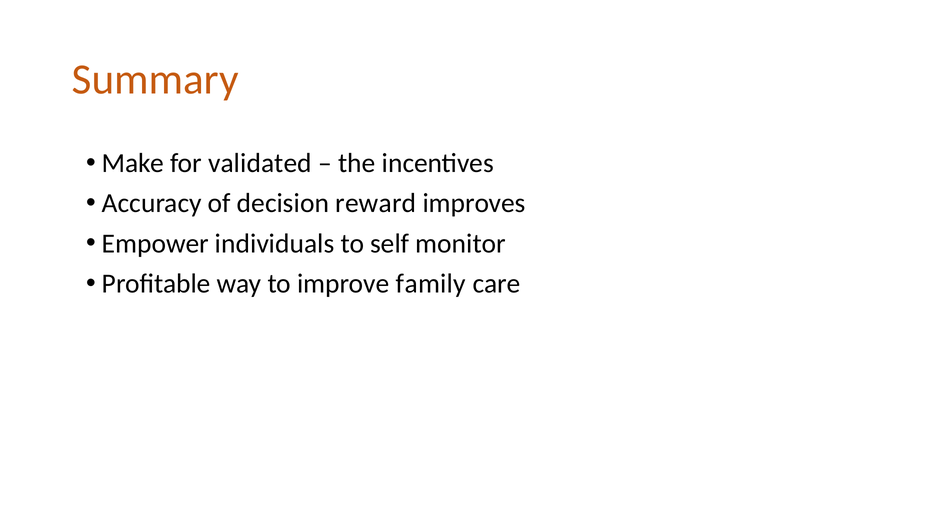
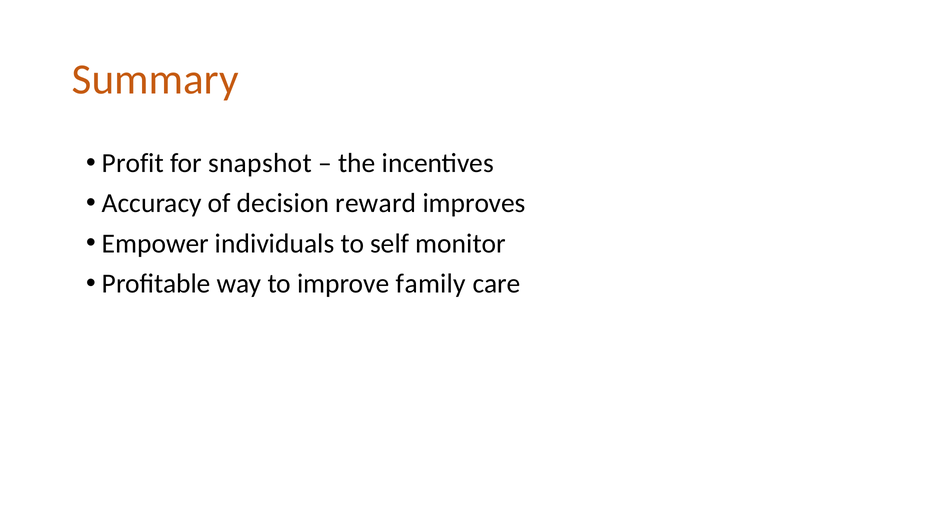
Make: Make -> Profit
validated: validated -> snapshot
